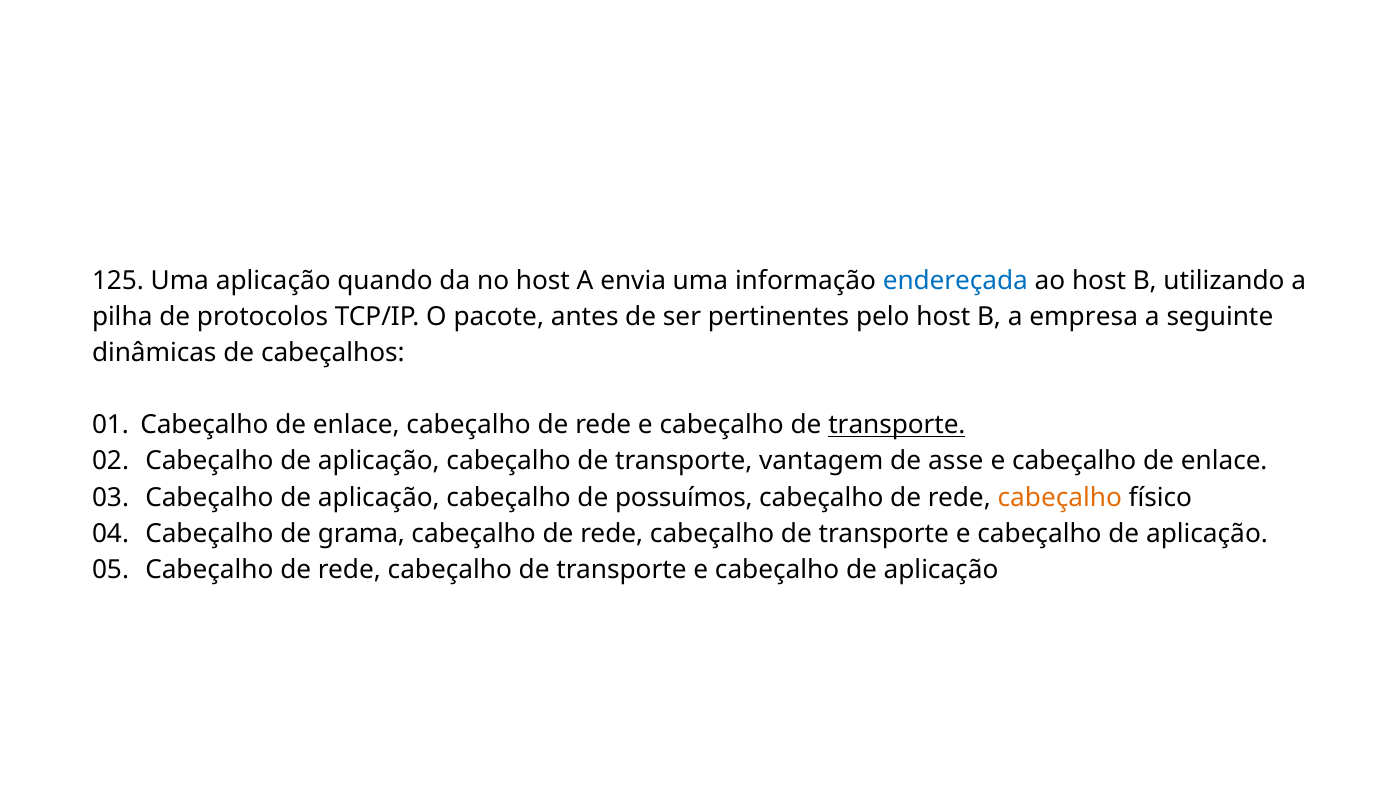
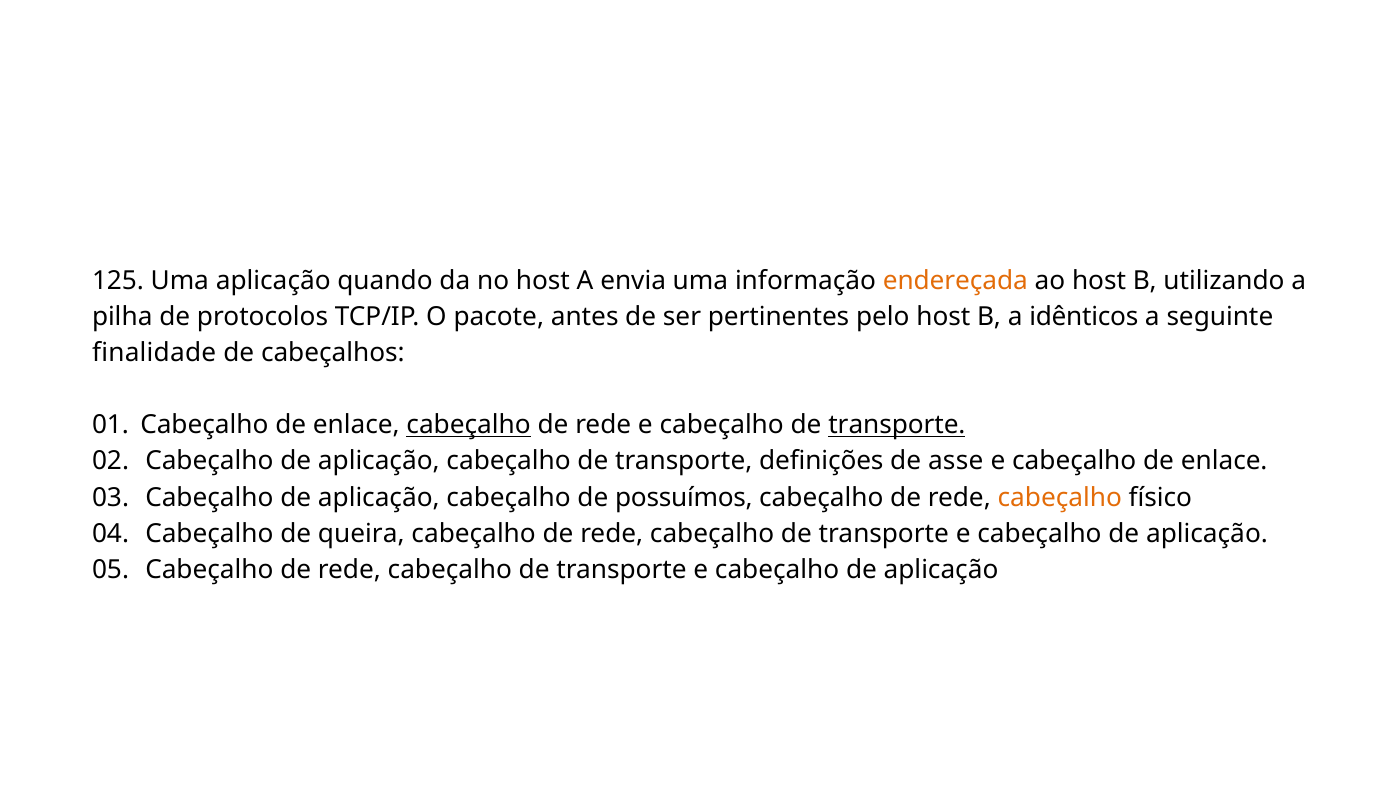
endereçada colour: blue -> orange
empresa: empresa -> idênticos
dinâmicas: dinâmicas -> finalidade
cabeçalho at (469, 425) underline: none -> present
vantagem: vantagem -> definições
grama: grama -> queira
